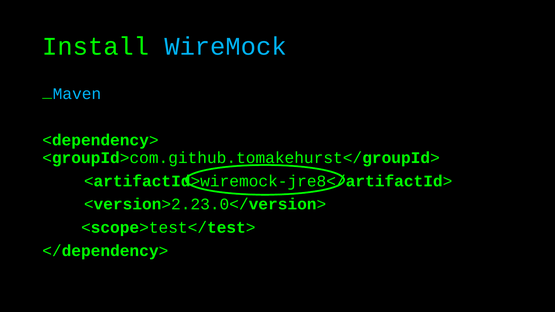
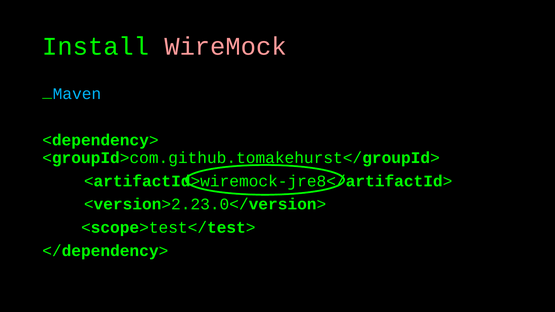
WireMock colour: light blue -> pink
